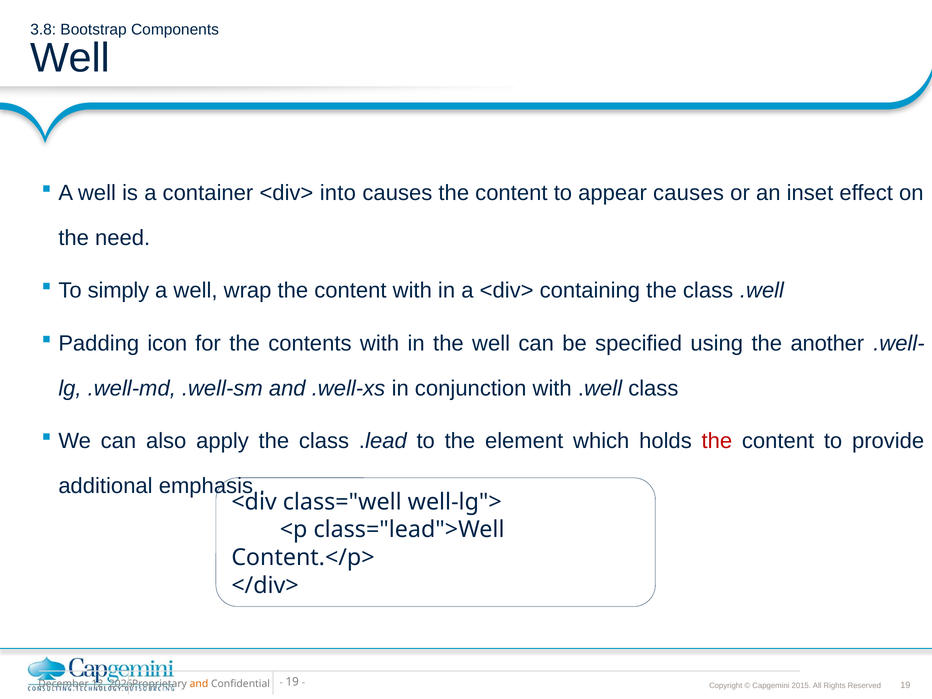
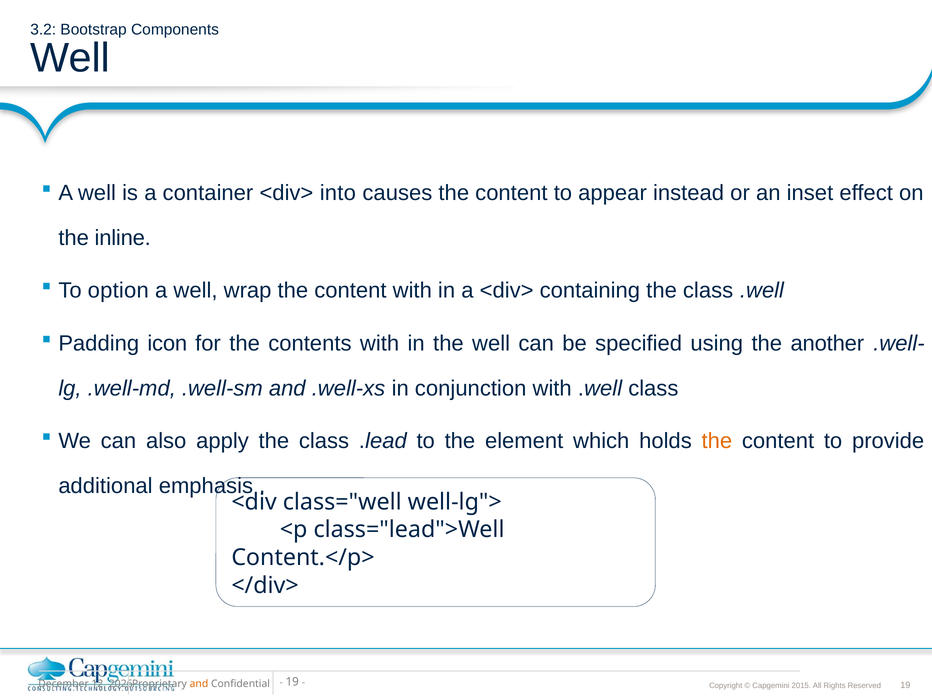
3.8: 3.8 -> 3.2
appear causes: causes -> instead
need: need -> inline
simply: simply -> option
the at (717, 441) colour: red -> orange
